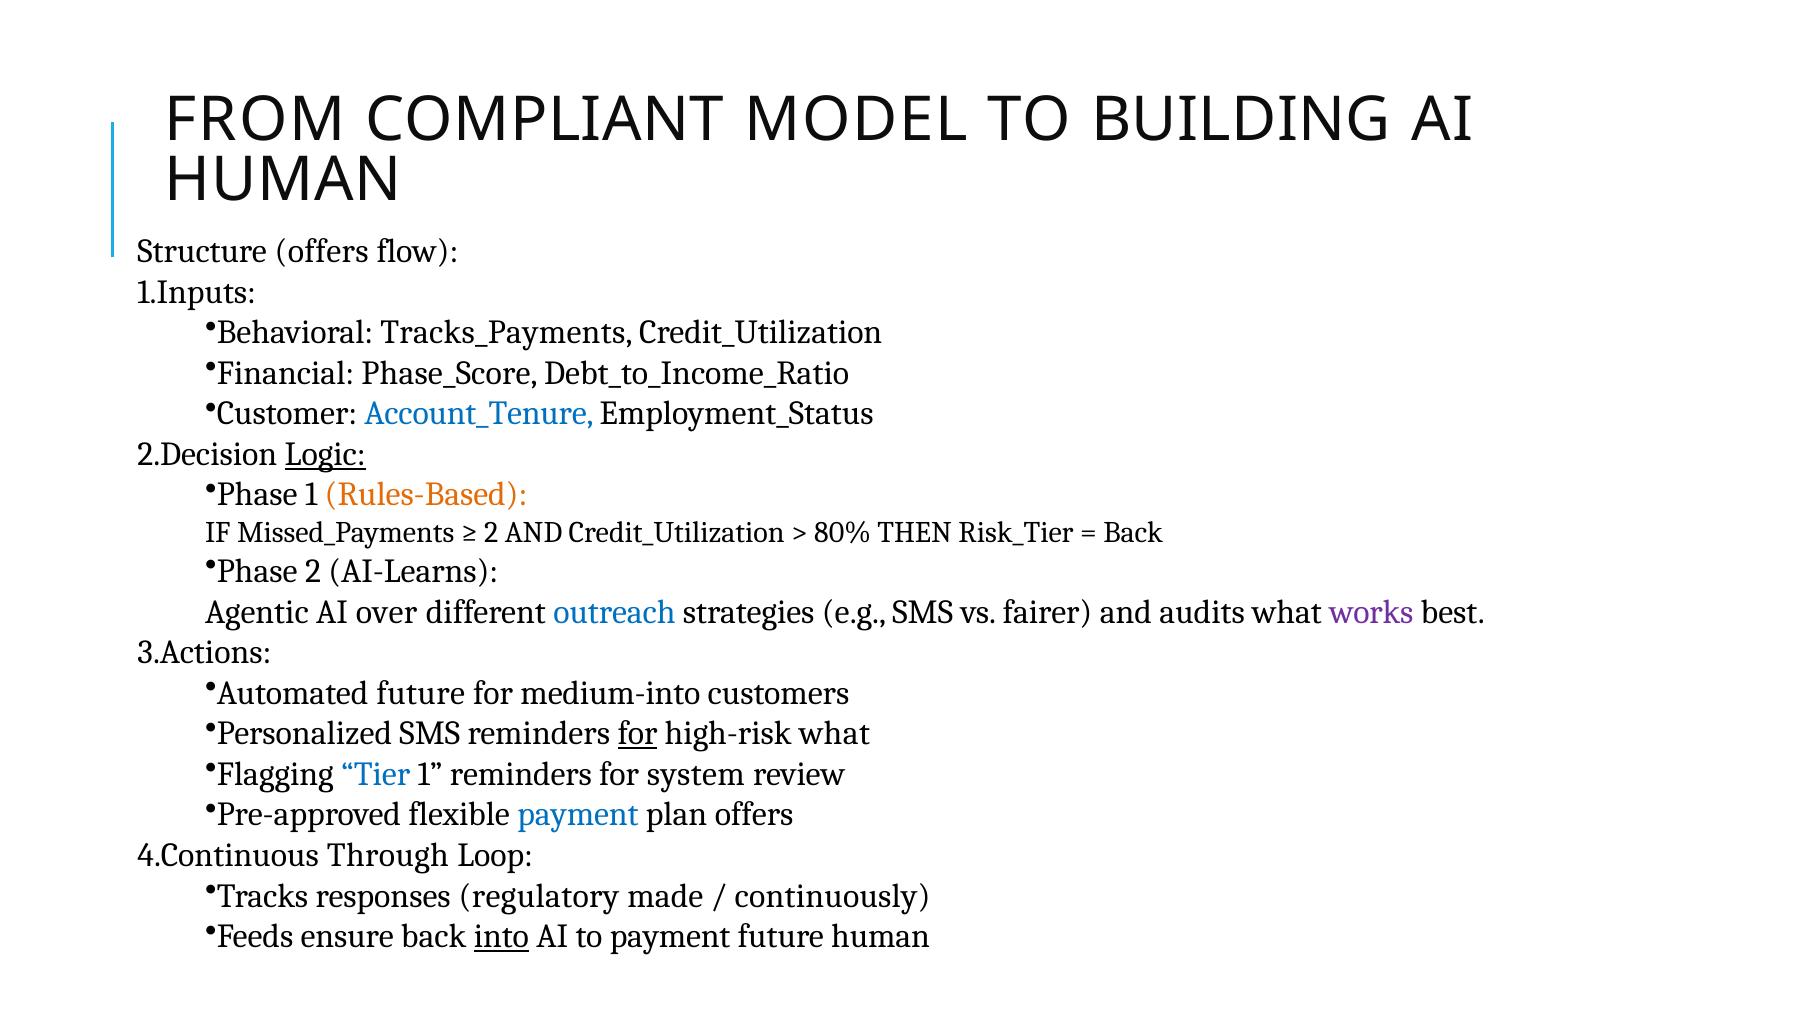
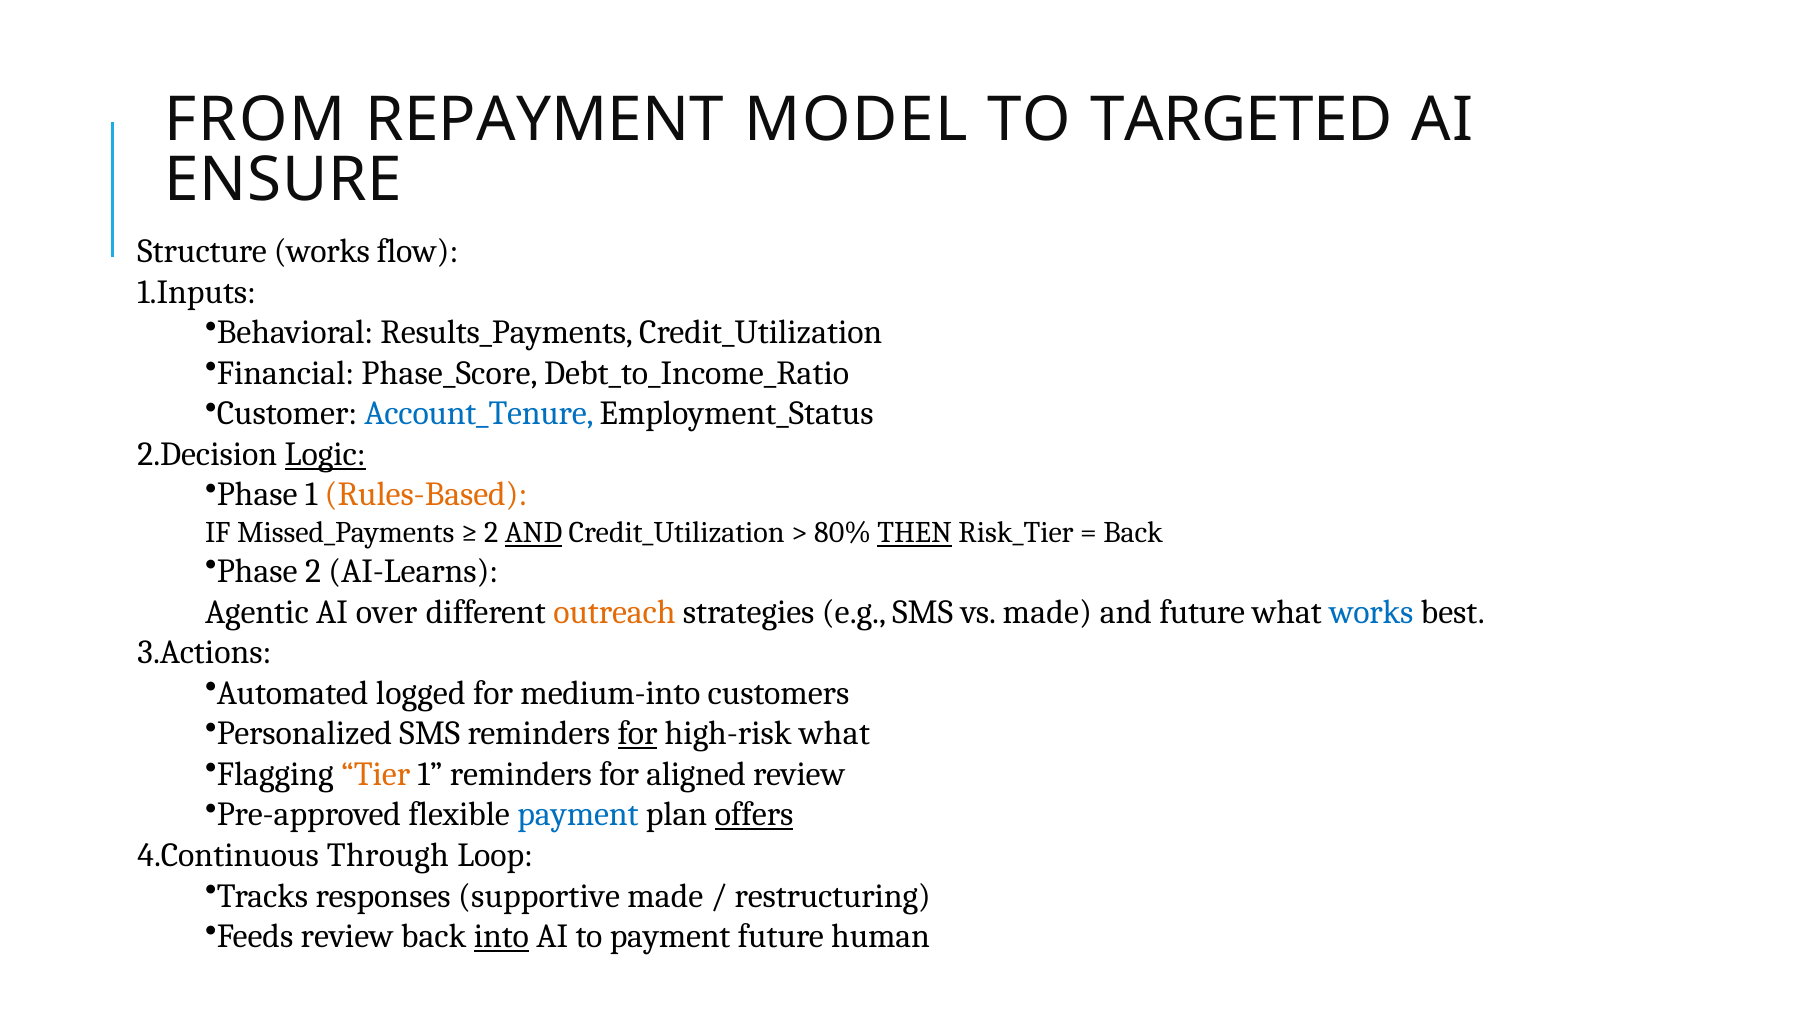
COMPLIANT: COMPLIANT -> REPAYMENT
BUILDING: BUILDING -> TARGETED
HUMAN at (283, 180): HUMAN -> ENSURE
Structure offers: offers -> works
Tracks_Payments: Tracks_Payments -> Results_Payments
AND at (534, 533) underline: none -> present
THEN underline: none -> present
outreach colour: blue -> orange
vs fairer: fairer -> made
and audits: audits -> future
works at (1371, 612) colour: purple -> blue
Automated future: future -> logged
Tier colour: blue -> orange
system: system -> aligned
offers at (754, 815) underline: none -> present
regulatory: regulatory -> supportive
continuously: continuously -> restructuring
Feeds ensure: ensure -> review
